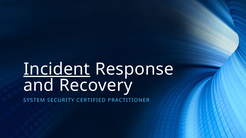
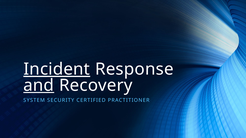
and underline: none -> present
